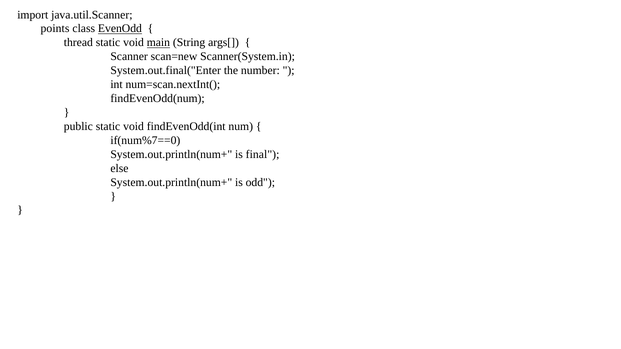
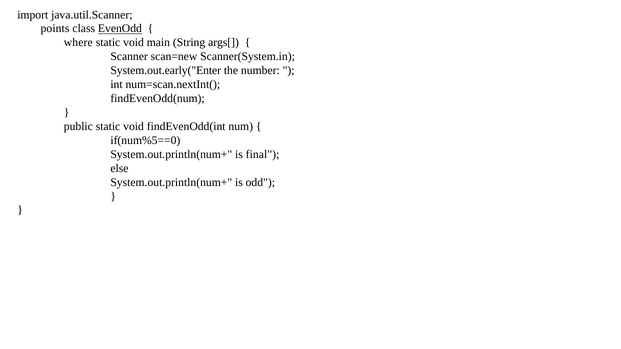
thread: thread -> where
main underline: present -> none
System.out.final("Enter: System.out.final("Enter -> System.out.early("Enter
if(num%7==0: if(num%7==0 -> if(num%5==0
